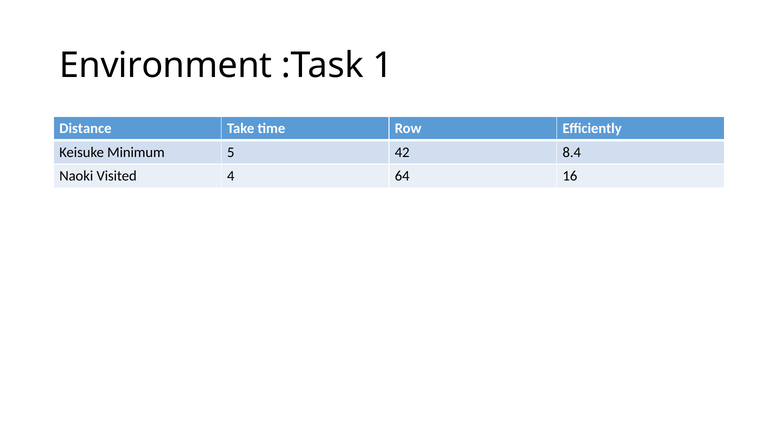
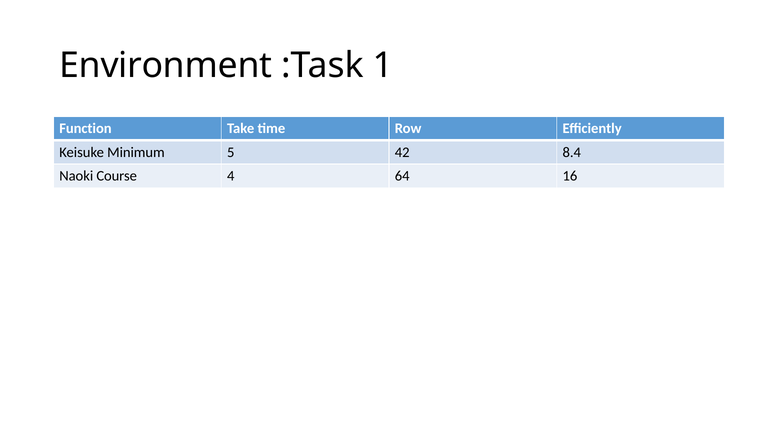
Distance: Distance -> Function
Visited: Visited -> Course
